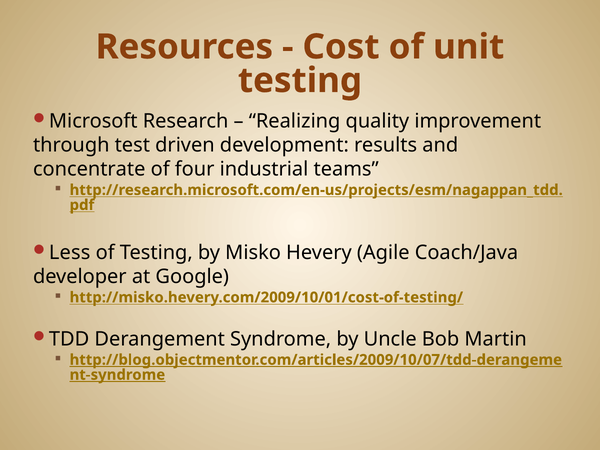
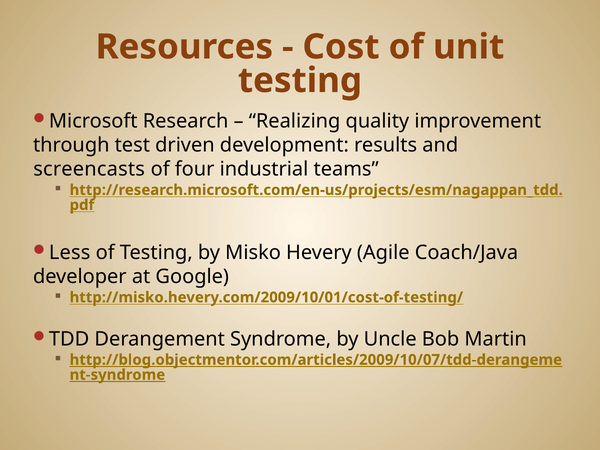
concentrate: concentrate -> screencasts
